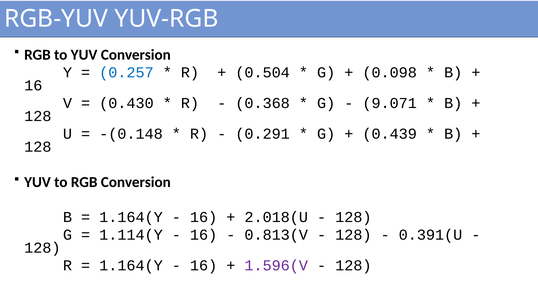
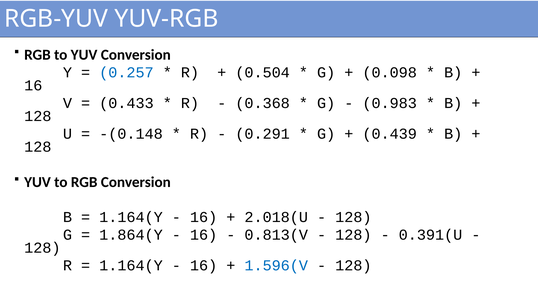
0.430: 0.430 -> 0.433
9.071: 9.071 -> 0.983
1.114(Y: 1.114(Y -> 1.864(Y
1.596(V colour: purple -> blue
